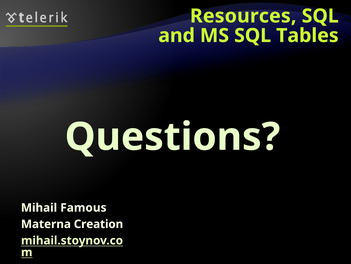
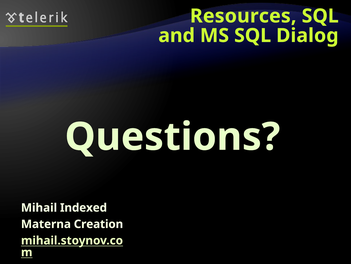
Tables: Tables -> Dialog
Famous: Famous -> Indexed
